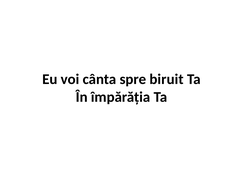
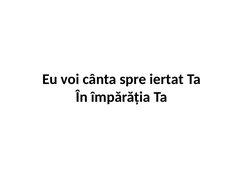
biruit: biruit -> iertat
